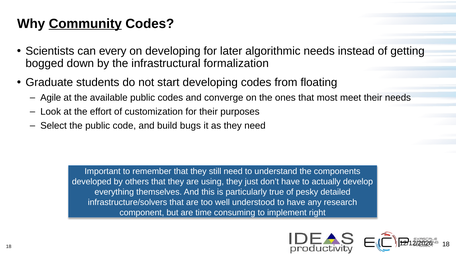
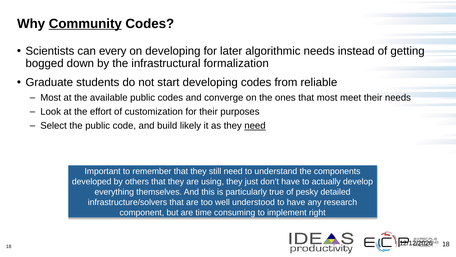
floating: floating -> reliable
Agile at (51, 97): Agile -> Most
bugs: bugs -> likely
need at (255, 126) underline: none -> present
